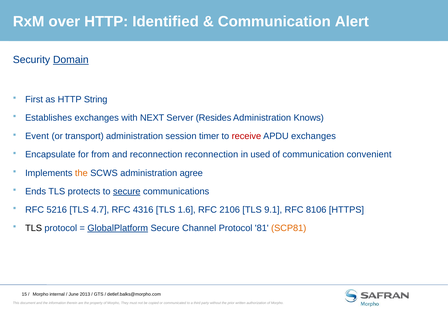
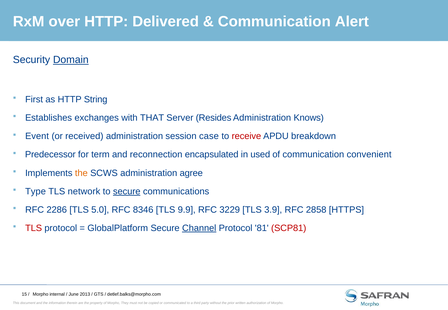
Identified: Identified -> Delivered
NEXT: NEXT -> THAT
transport: transport -> received
timer: timer -> case
APDU exchanges: exchanges -> breakdown
Encapsulate: Encapsulate -> Predecessor
from: from -> term
reconnection reconnection: reconnection -> encapsulated
Ends: Ends -> Type
protects: protects -> network
5216: 5216 -> 2286
4.7: 4.7 -> 5.0
4316: 4316 -> 8346
1.6: 1.6 -> 9.9
2106: 2106 -> 3229
9.1: 9.1 -> 3.9
8106: 8106 -> 2858
TLS at (34, 228) colour: black -> red
GlobalPlatform underline: present -> none
Channel underline: none -> present
SCP81 colour: orange -> red
